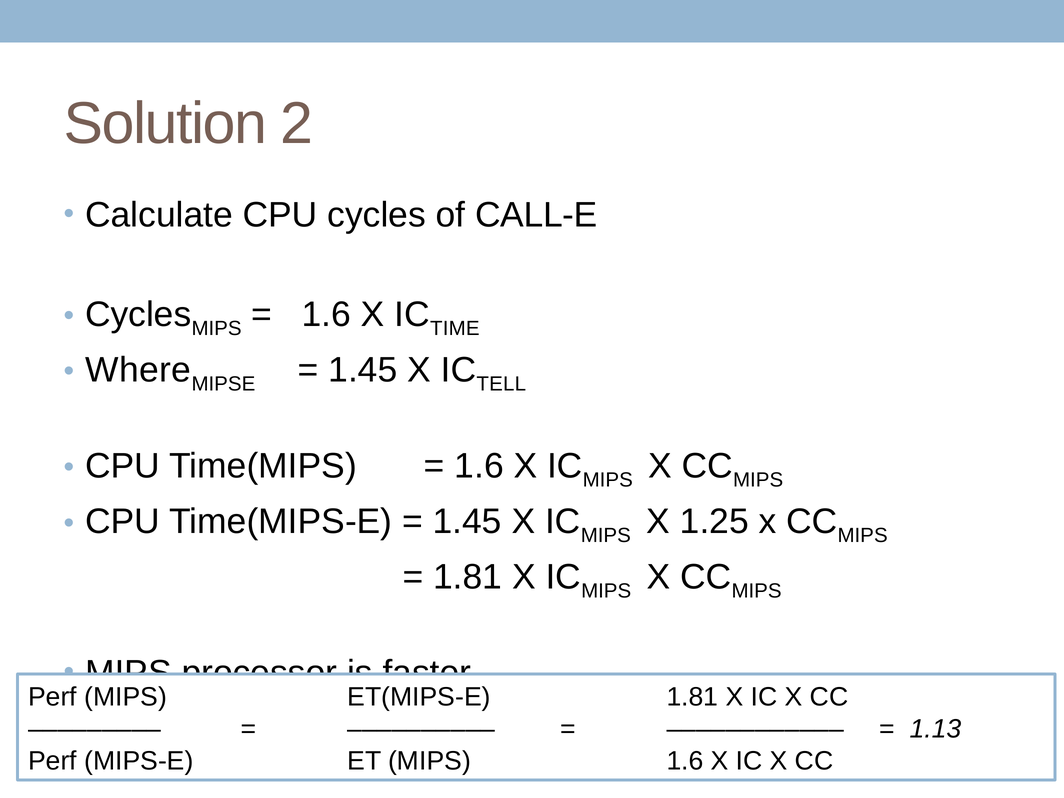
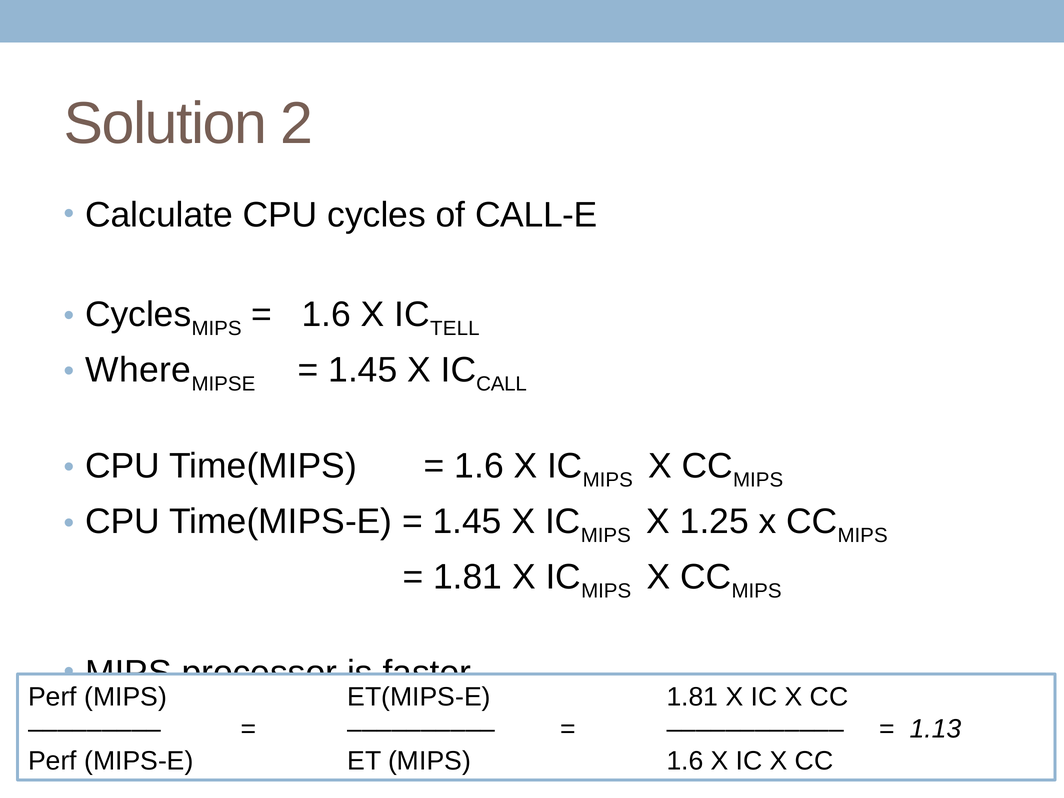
TIME: TIME -> TELL
TELL: TELL -> CALL
